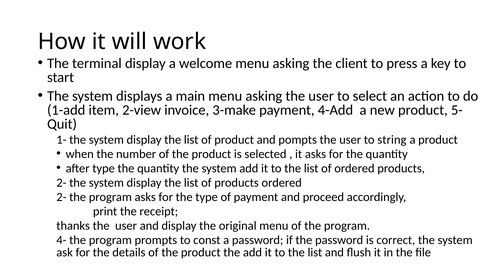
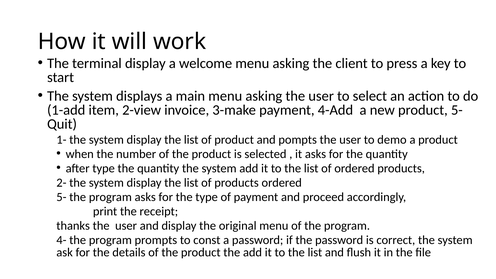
string: string -> demo
2- at (61, 197): 2- -> 5-
